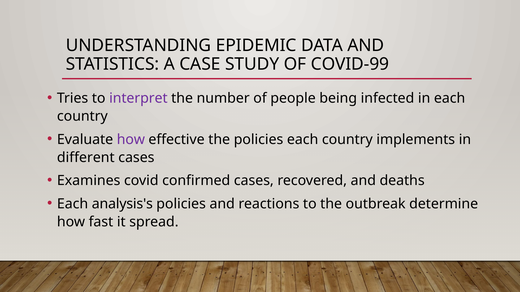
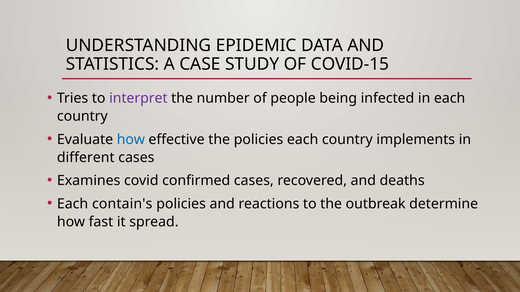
COVID‐99: COVID‐99 -> COVID‐15
how at (131, 140) colour: purple -> blue
analysis's: analysis's -> contain's
